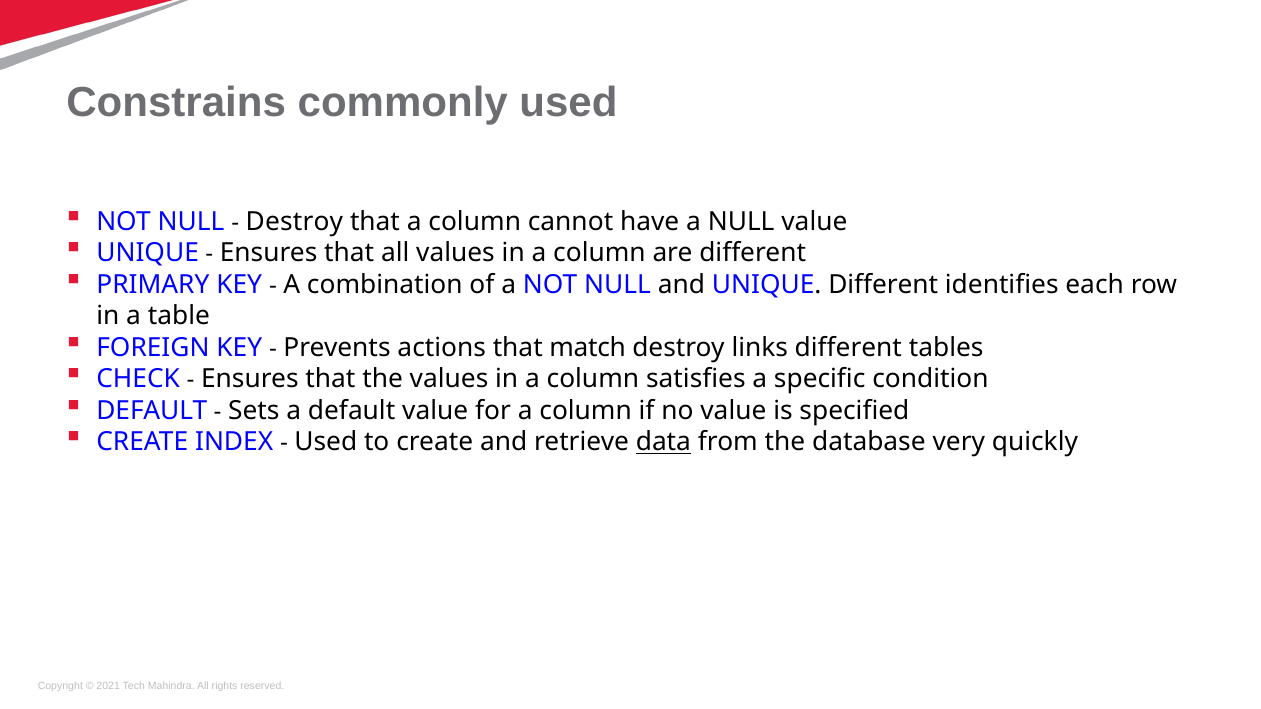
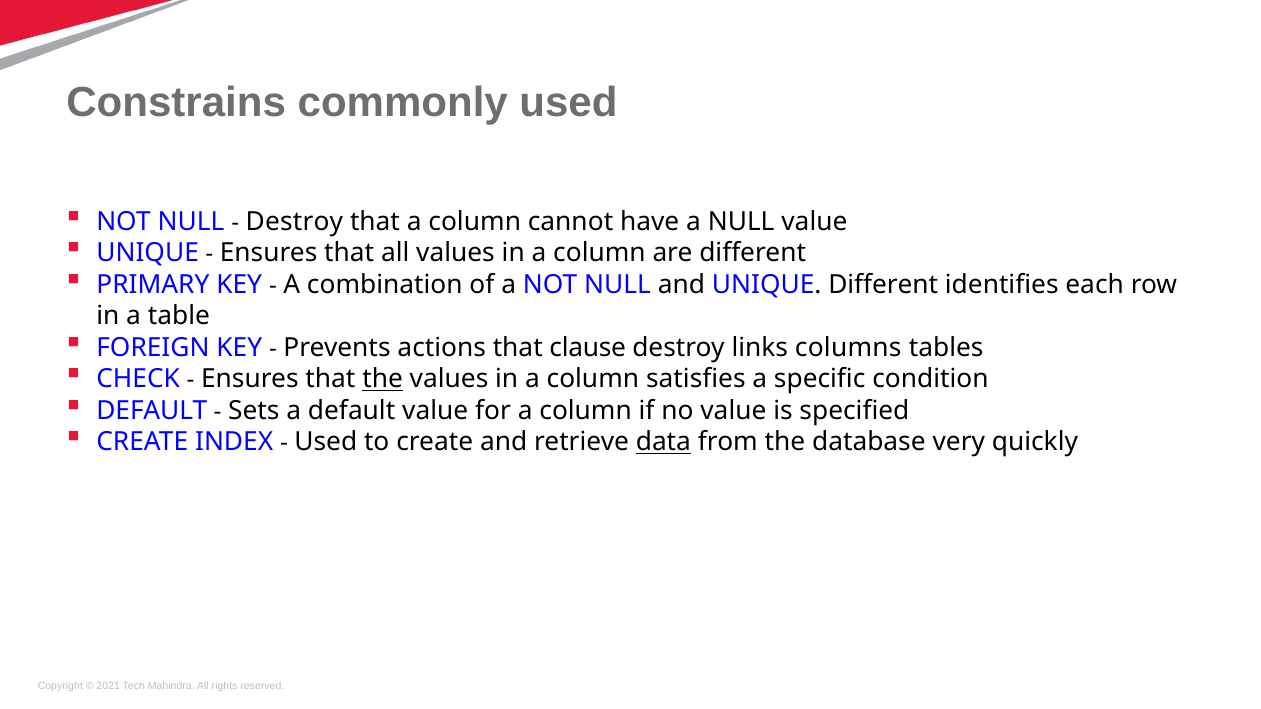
match: match -> clause
links different: different -> columns
the at (383, 379) underline: none -> present
